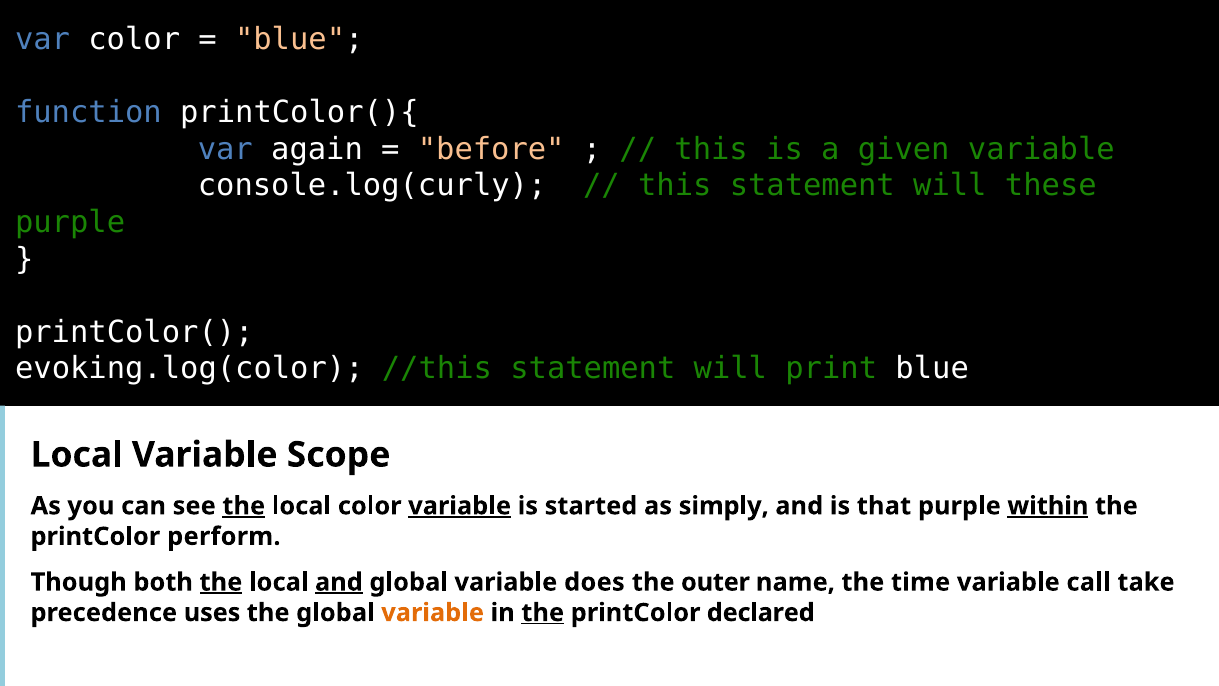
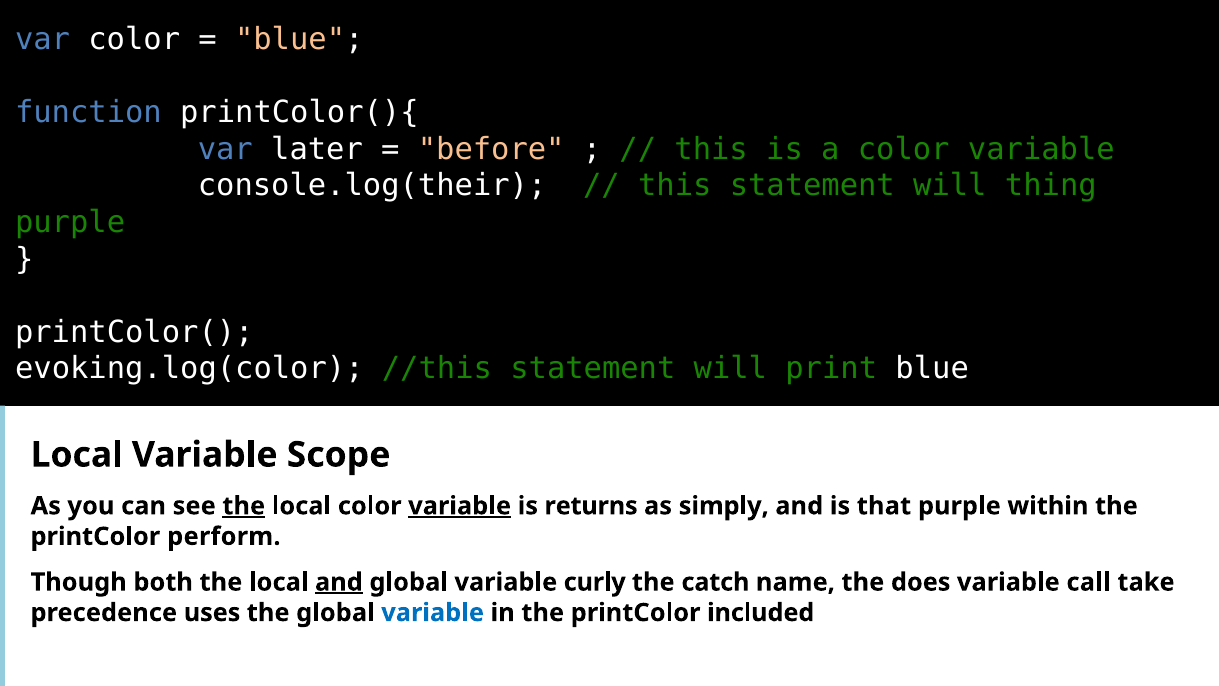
again: again -> later
a given: given -> color
console.log(curly: console.log(curly -> console.log(their
these: these -> thing
started: started -> returns
within underline: present -> none
the at (221, 582) underline: present -> none
does: does -> curly
outer: outer -> catch
time: time -> does
variable at (433, 612) colour: orange -> blue
the at (543, 612) underline: present -> none
declared: declared -> included
